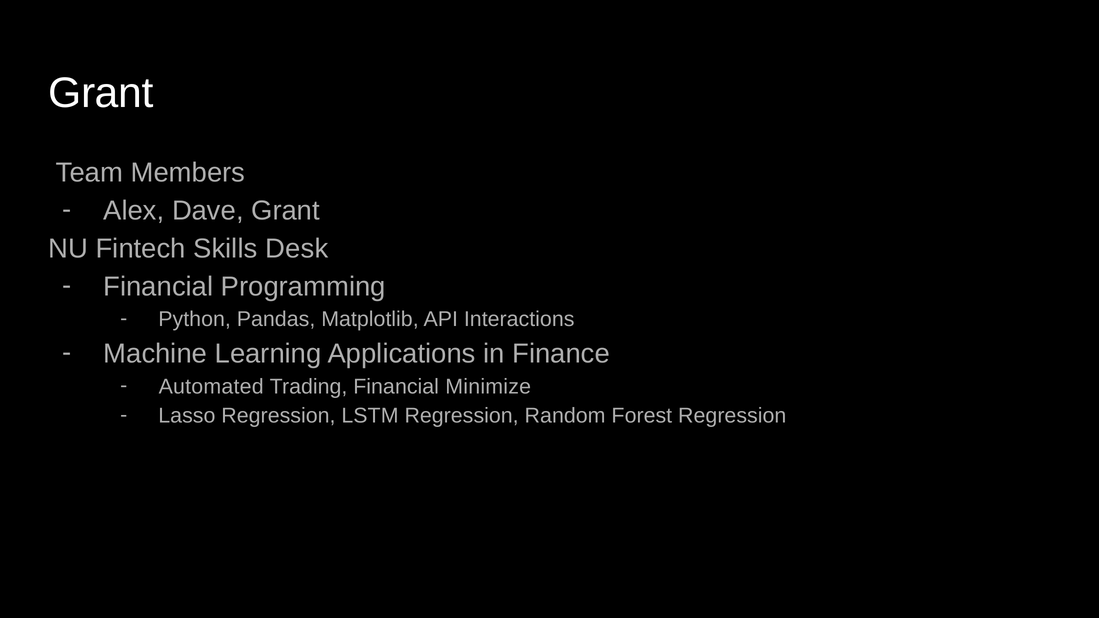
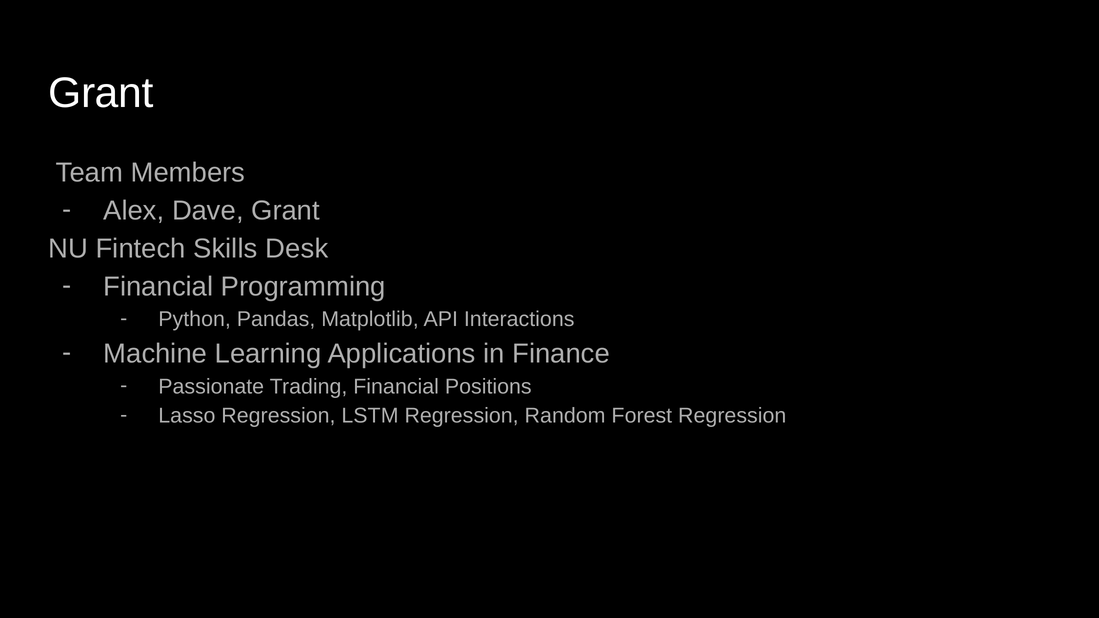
Automated: Automated -> Passionate
Minimize: Minimize -> Positions
